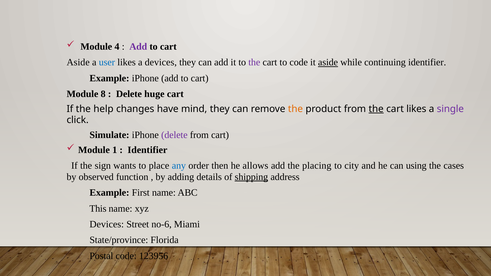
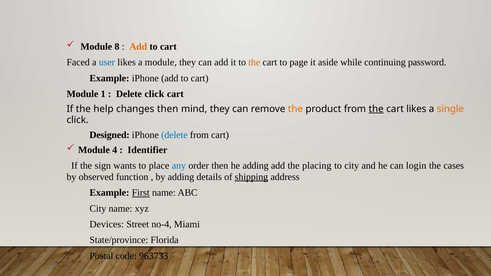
4: 4 -> 8
Add at (138, 47) colour: purple -> orange
Aside at (78, 62): Aside -> Faced
a devices: devices -> module
the at (254, 62) colour: purple -> orange
to code: code -> page
aside at (328, 62) underline: present -> none
continuing identifier: identifier -> password
8: 8 -> 1
Delete huge: huge -> click
changes have: have -> then
single colour: purple -> orange
Simulate: Simulate -> Designed
delete at (174, 135) colour: purple -> blue
1: 1 -> 4
he allows: allows -> adding
using: using -> login
First underline: none -> present
This at (98, 209): This -> City
no-6: no-6 -> no-4
123956: 123956 -> 963733
